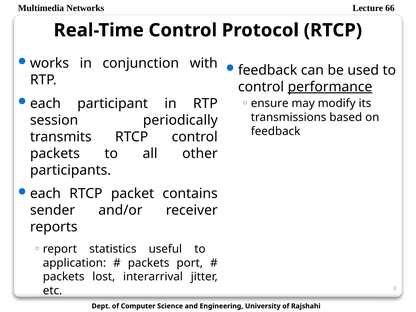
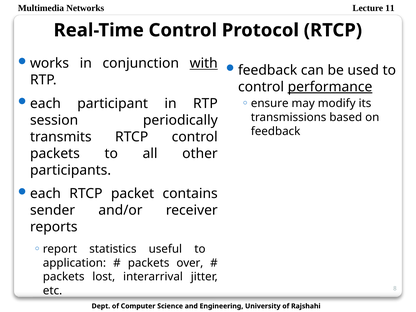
66: 66 -> 11
with underline: none -> present
port: port -> over
